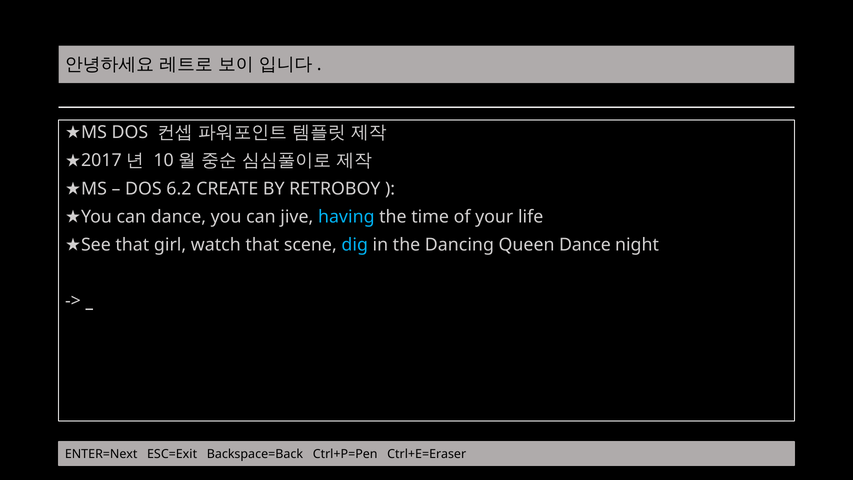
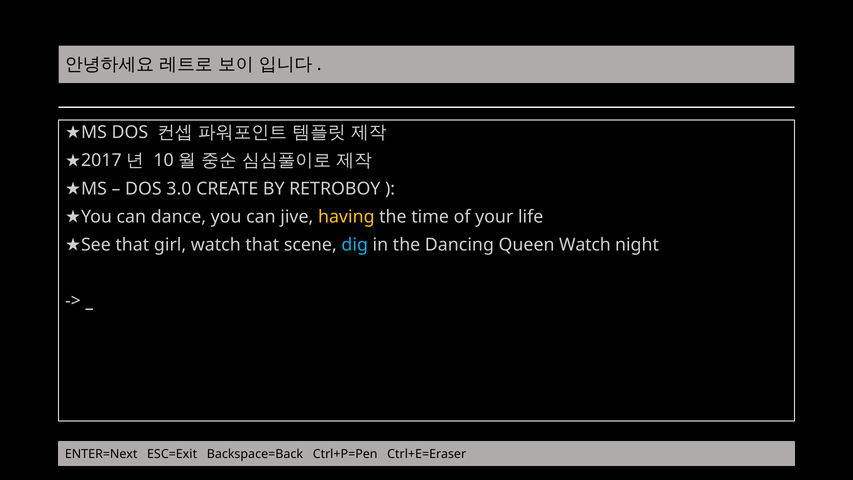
6.2: 6.2 -> 3.0
having colour: light blue -> yellow
Queen Dance: Dance -> Watch
